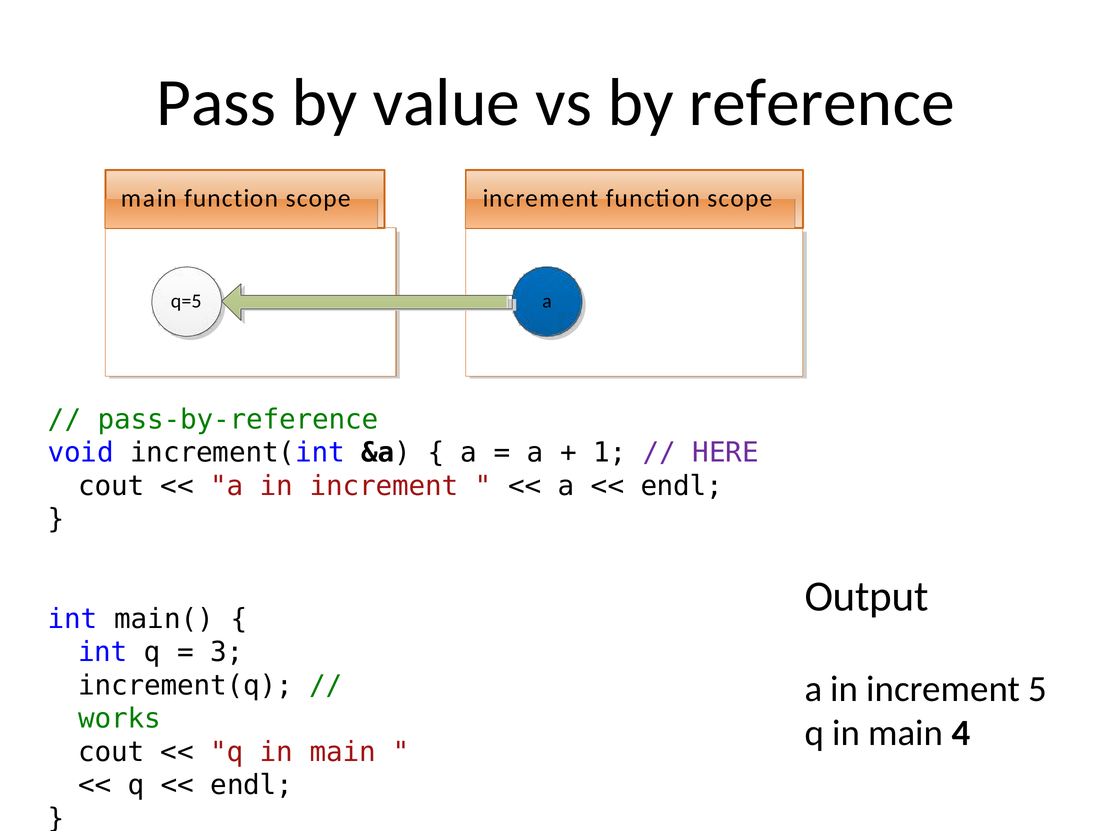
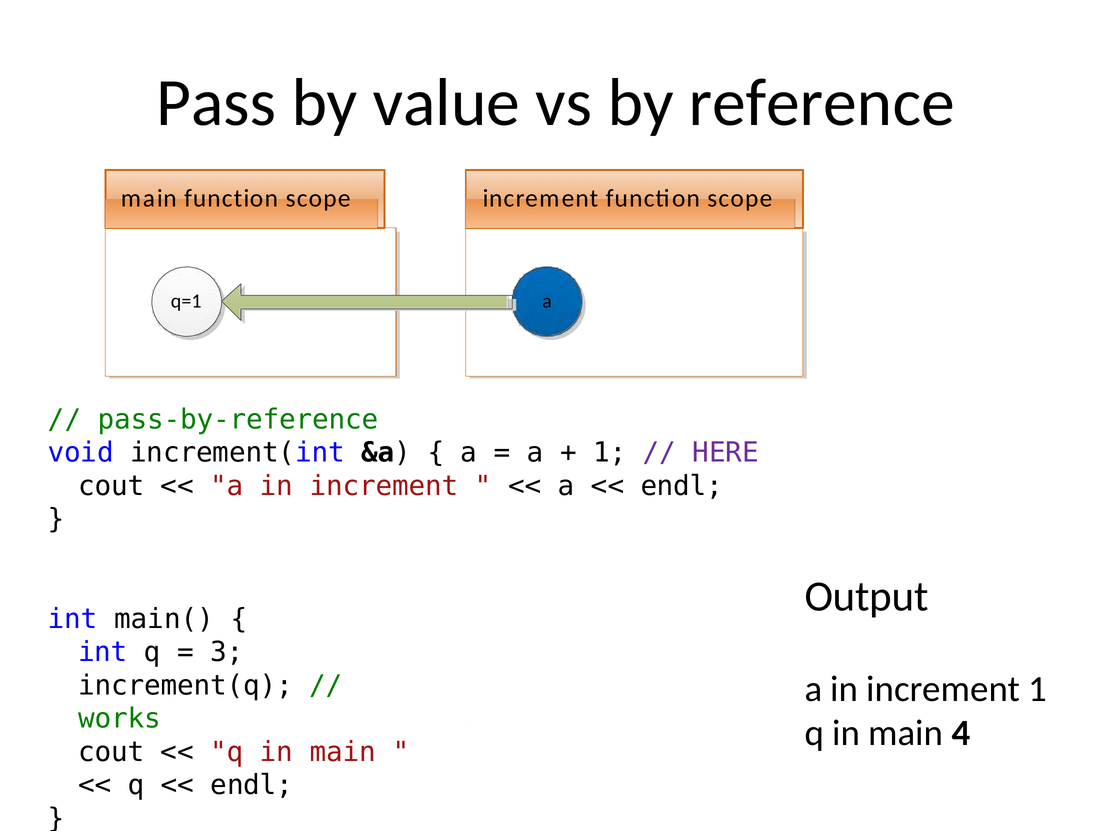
q=5: q=5 -> q=1
increment 5: 5 -> 1
